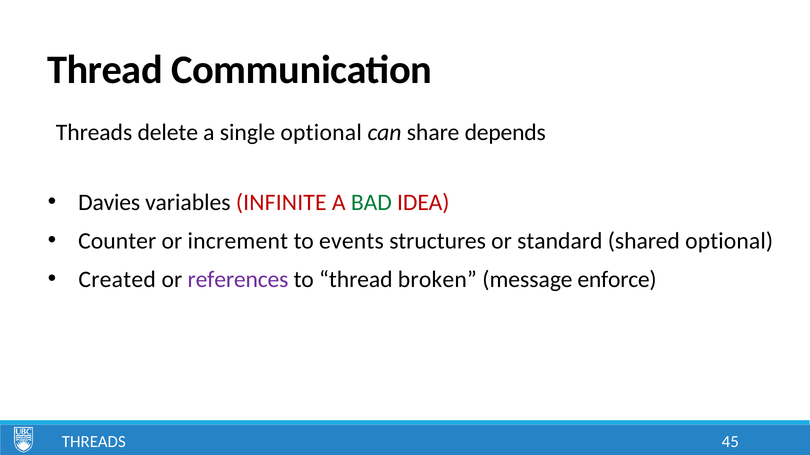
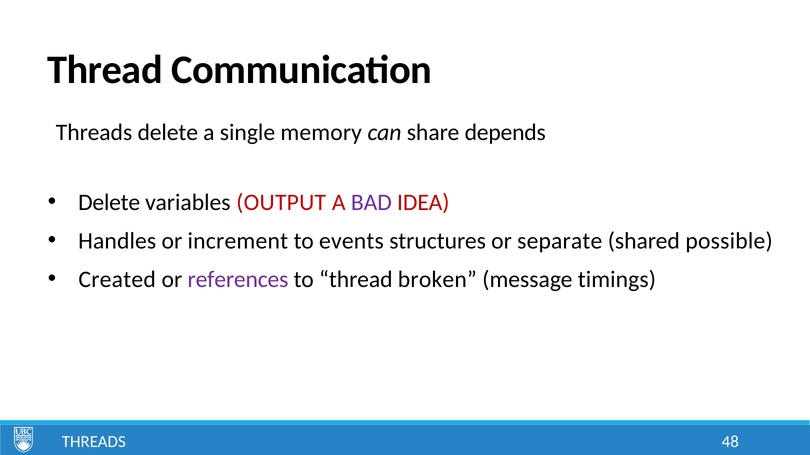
single optional: optional -> memory
Davies at (109, 203): Davies -> Delete
INFINITE: INFINITE -> OUTPUT
BAD colour: green -> purple
Counter: Counter -> Handles
standard: standard -> separate
shared optional: optional -> possible
enforce: enforce -> timings
45: 45 -> 48
